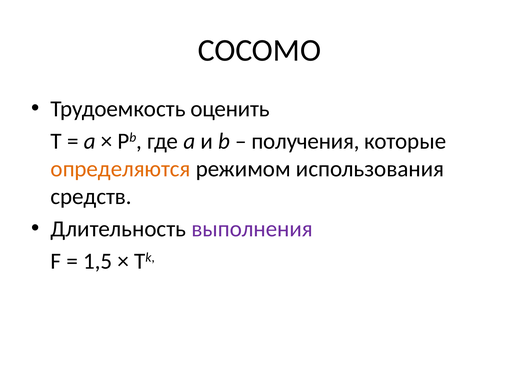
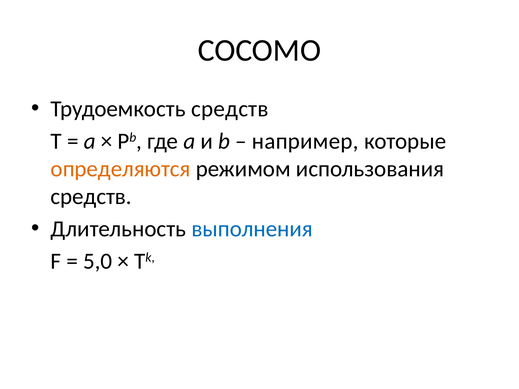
Трудоемкость оценить: оценить -> средств
получения: получения -> например
выполнения colour: purple -> blue
1,5: 1,5 -> 5,0
